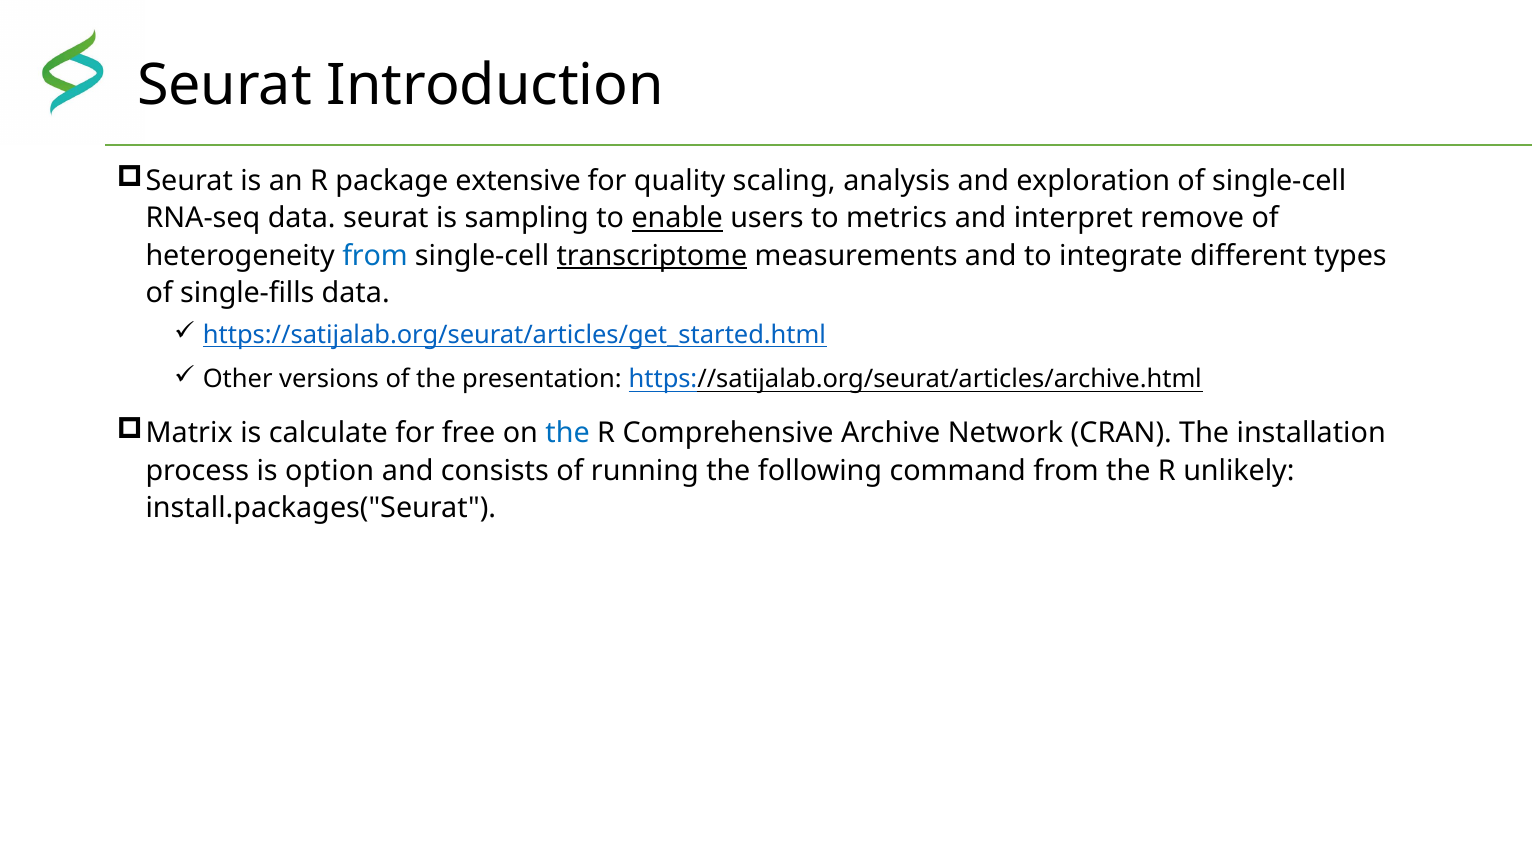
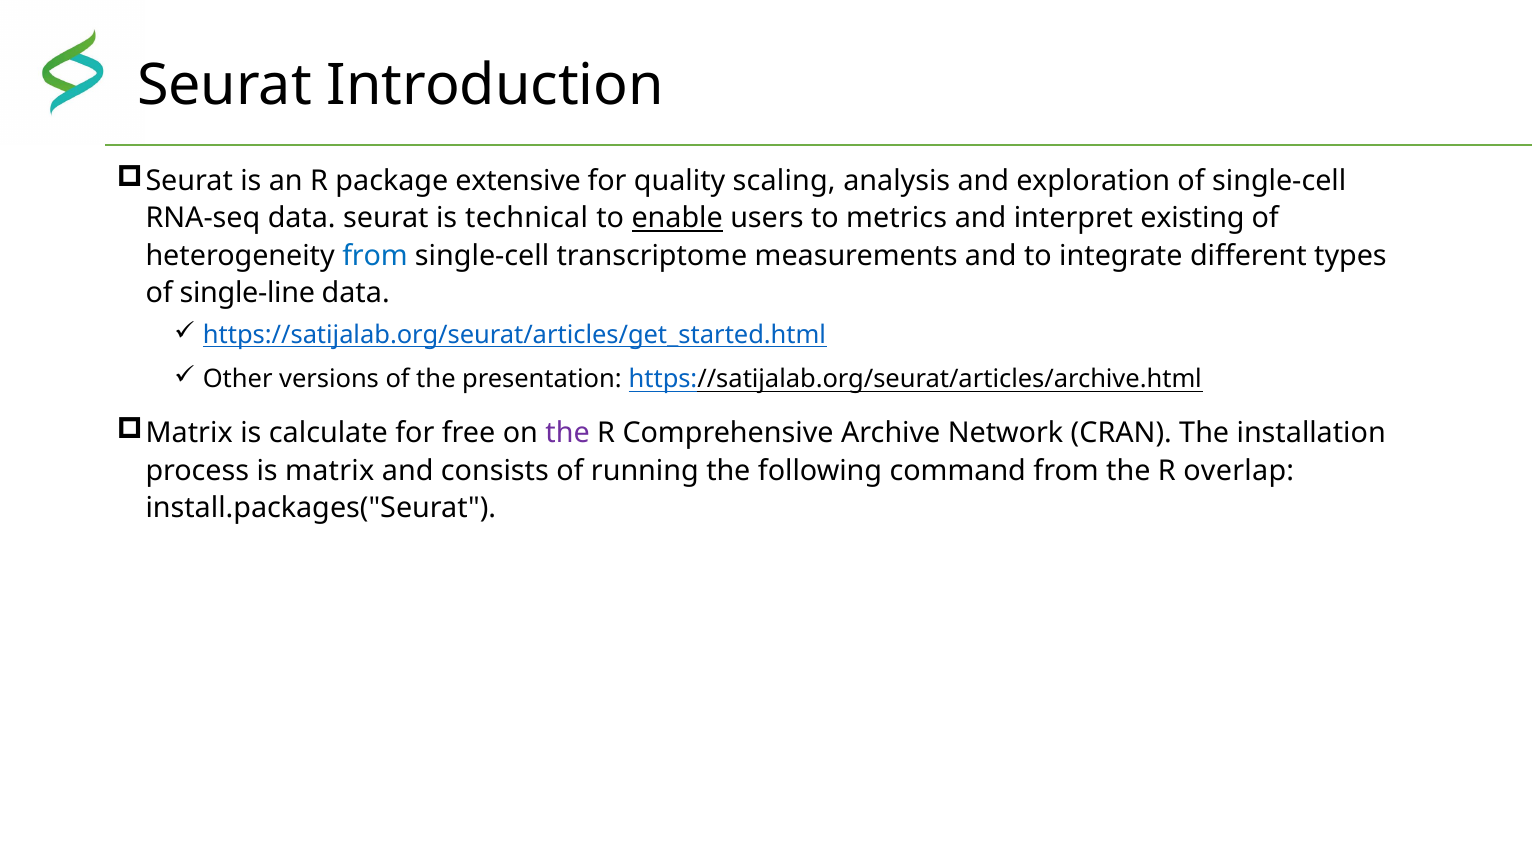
sampling: sampling -> technical
remove: remove -> existing
transcriptome underline: present -> none
single-fills: single-fills -> single-line
the at (568, 433) colour: blue -> purple
is option: option -> matrix
unlikely: unlikely -> overlap
